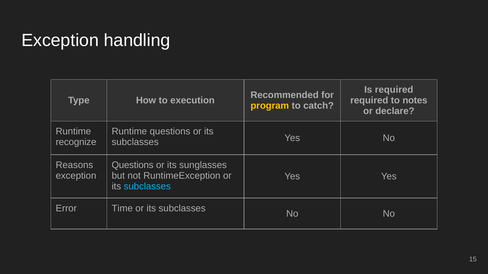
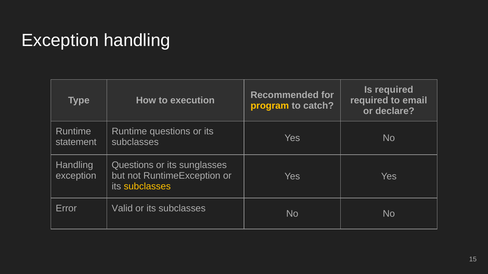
notes: notes -> email
recognize: recognize -> statement
Reasons at (74, 165): Reasons -> Handling
subclasses at (147, 187) colour: light blue -> yellow
Time: Time -> Valid
